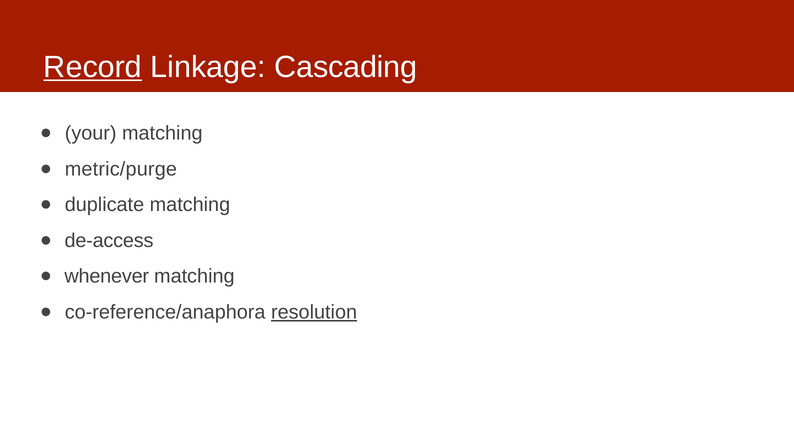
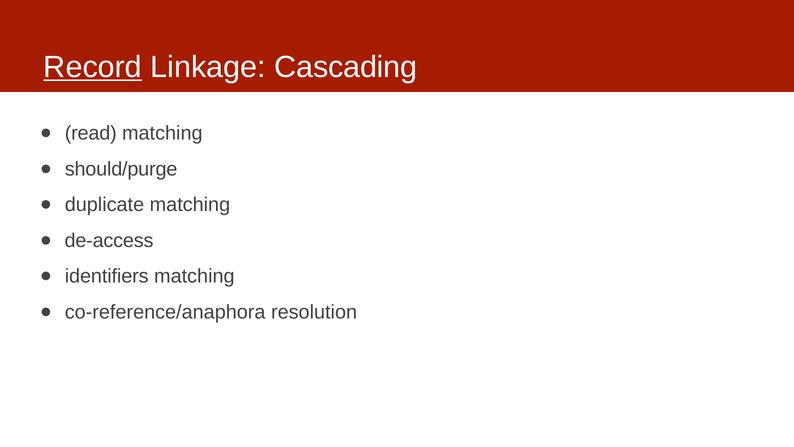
your: your -> read
metric/purge: metric/purge -> should/purge
whenever: whenever -> identifiers
resolution underline: present -> none
